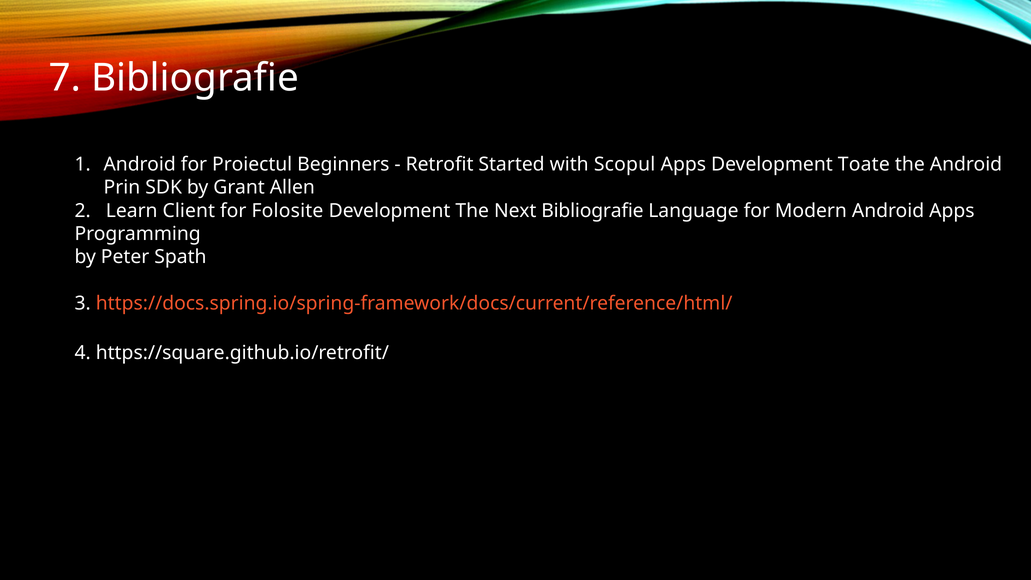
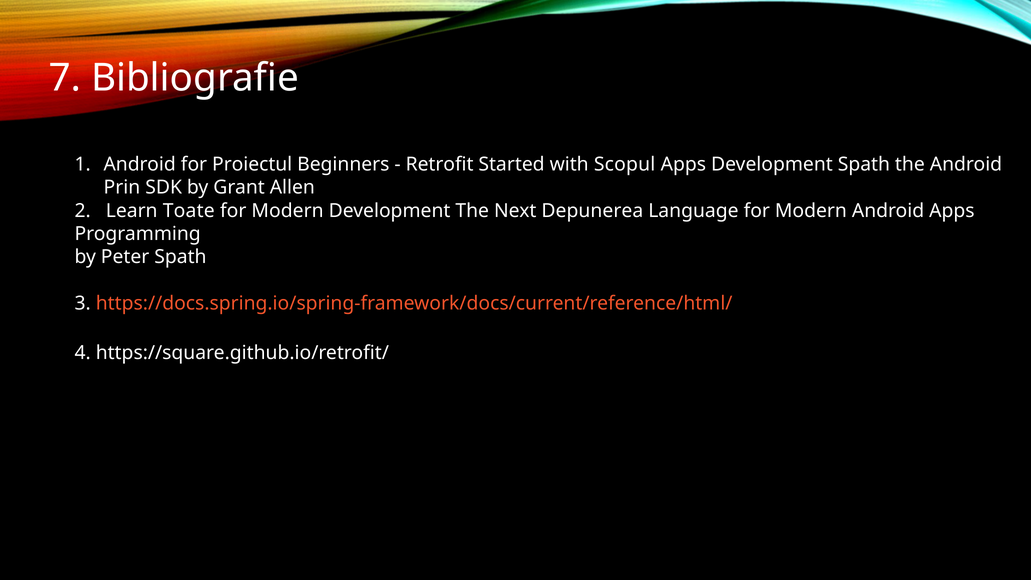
Development Toate: Toate -> Spath
Client: Client -> Toate
Folosite at (287, 211): Folosite -> Modern
Next Bibliografie: Bibliografie -> Depunerea
